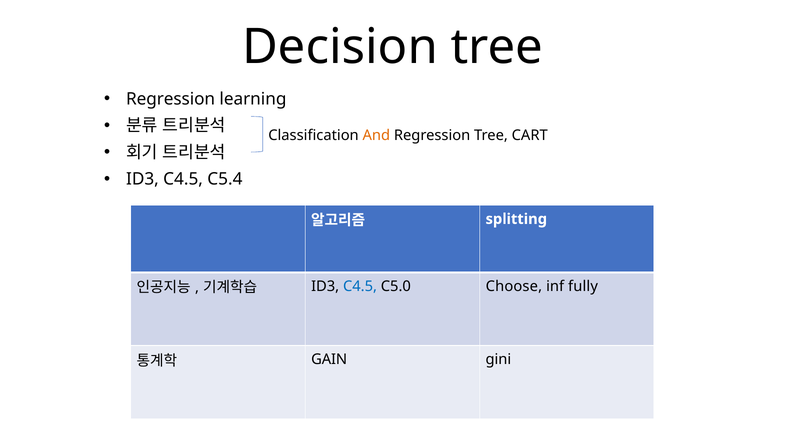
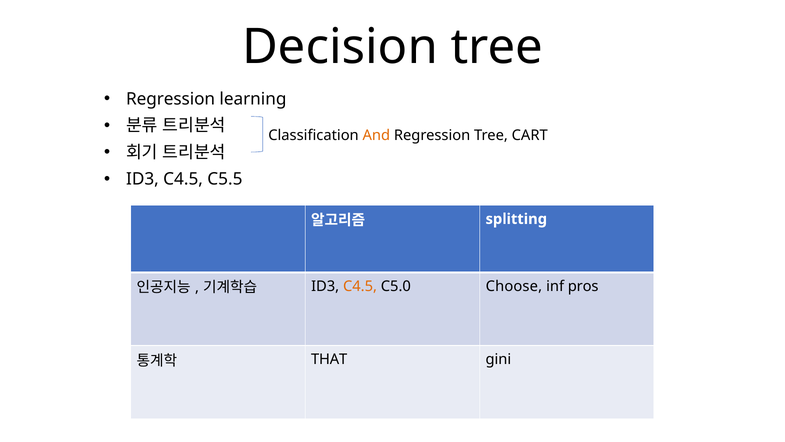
C5.4: C5.4 -> C5.5
C4.5 at (360, 286) colour: blue -> orange
fully: fully -> pros
GAIN: GAIN -> THAT
